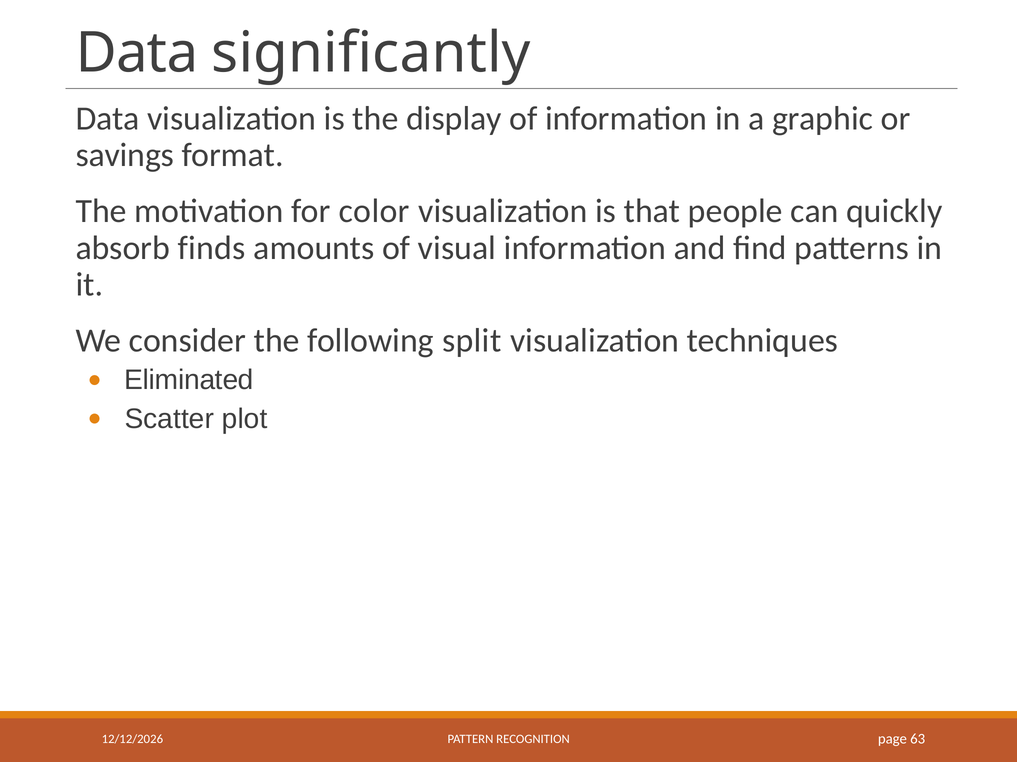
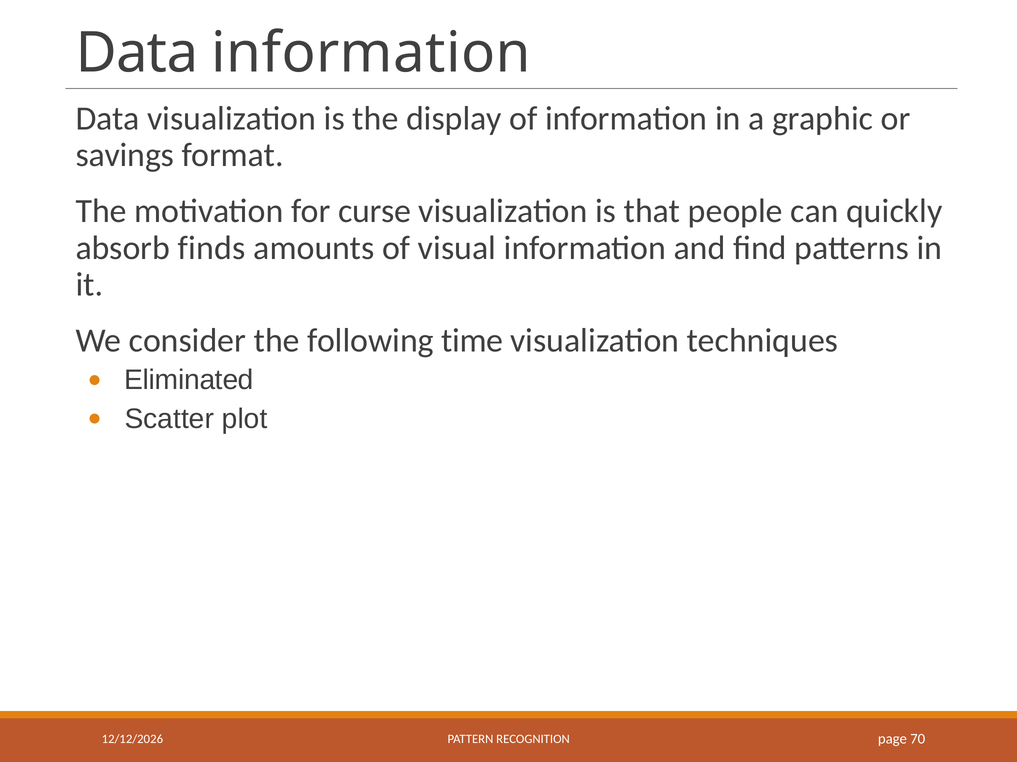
Data significantly: significantly -> information
color: color -> curse
split: split -> time
63: 63 -> 70
